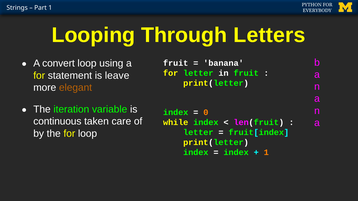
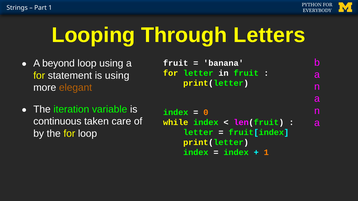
convert: convert -> beyond
is leave: leave -> using
